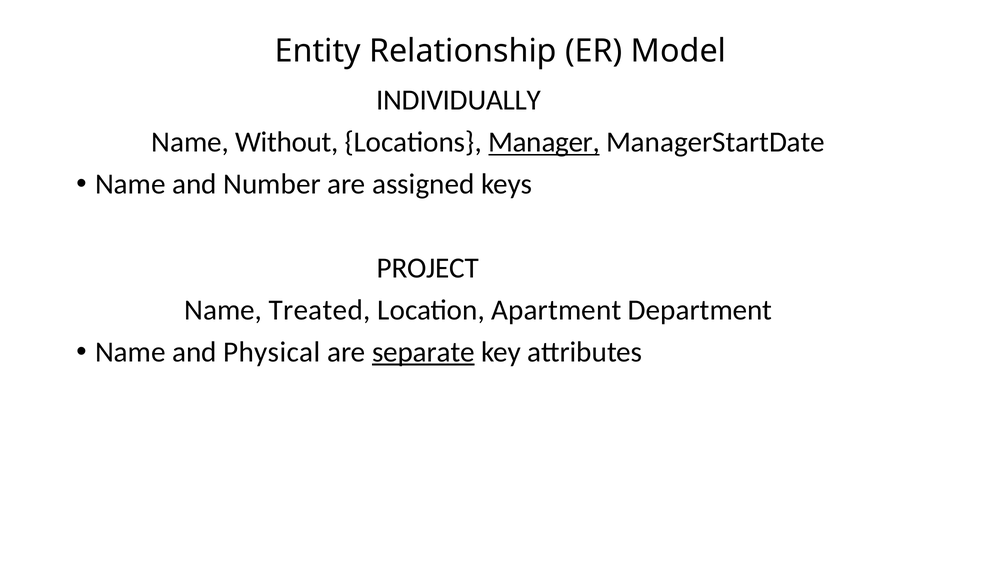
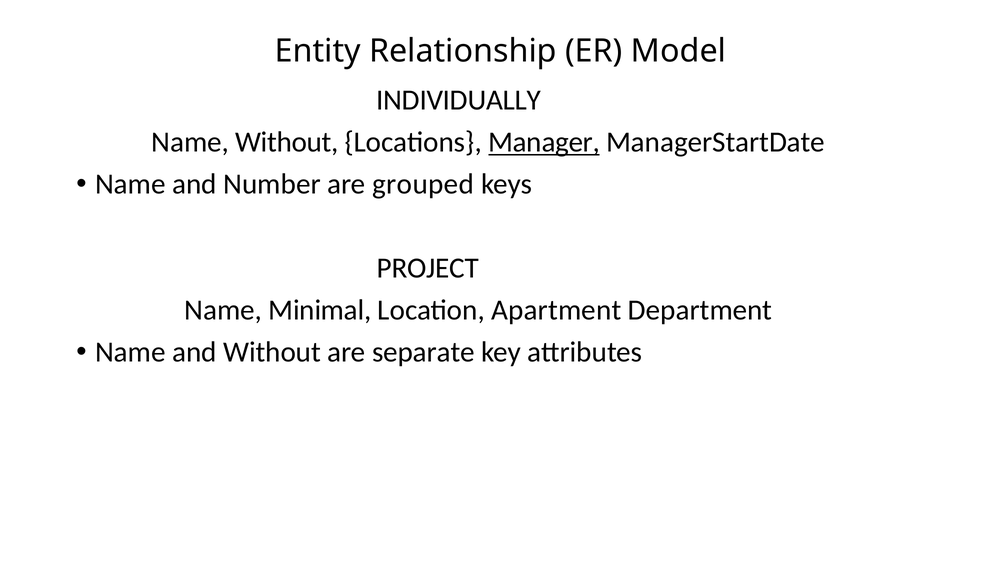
assigned: assigned -> grouped
Treated: Treated -> Minimal
and Physical: Physical -> Without
separate underline: present -> none
